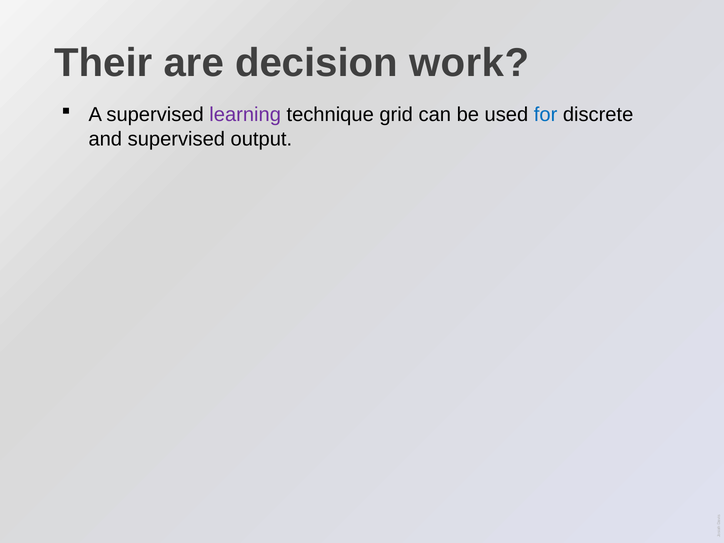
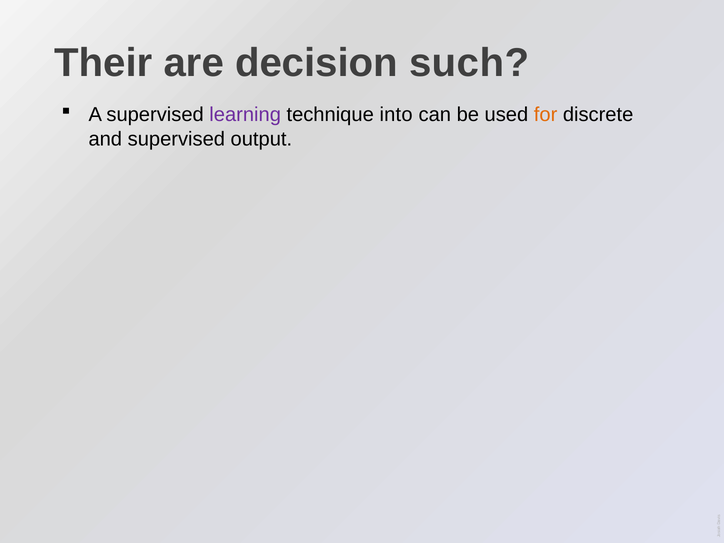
work: work -> such
grid: grid -> into
for colour: blue -> orange
